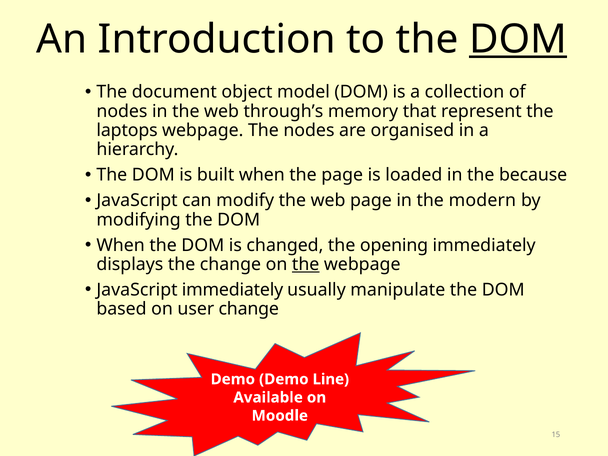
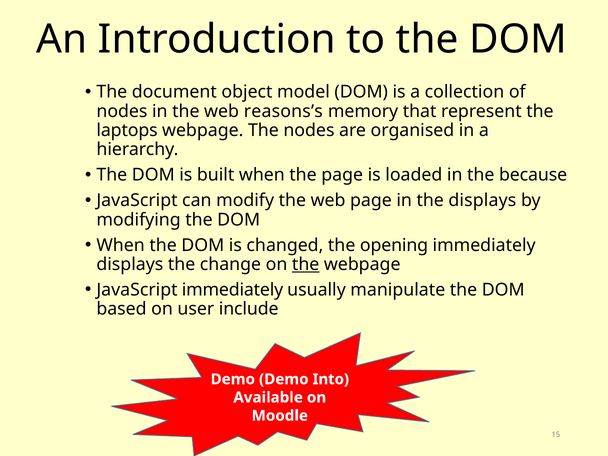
DOM at (518, 39) underline: present -> none
through’s: through’s -> reasons’s
the modern: modern -> displays
user change: change -> include
Line: Line -> Into
